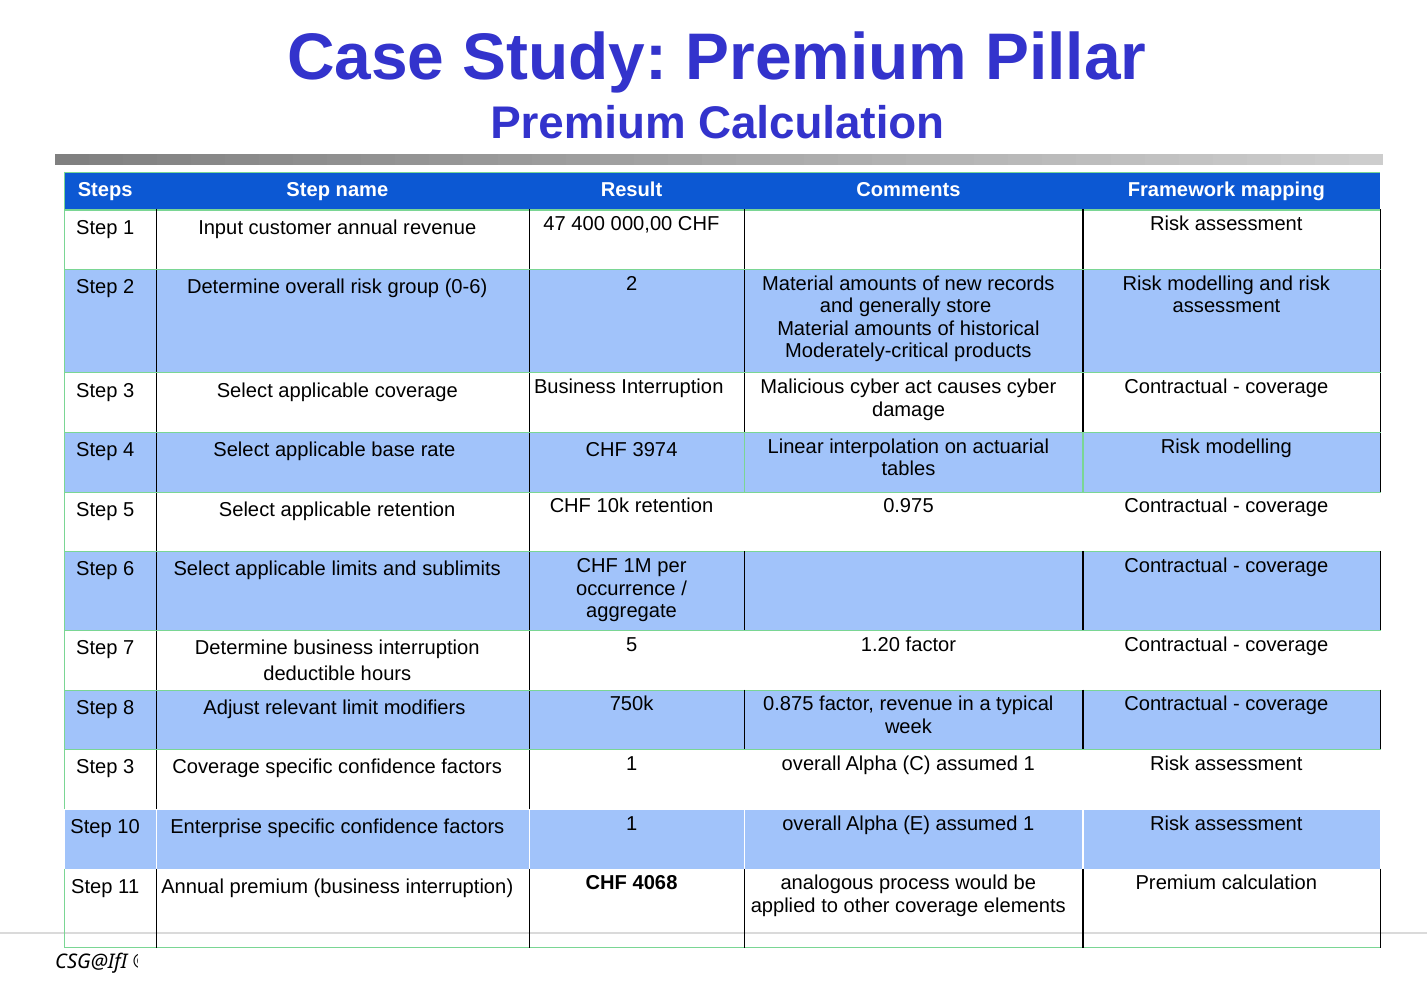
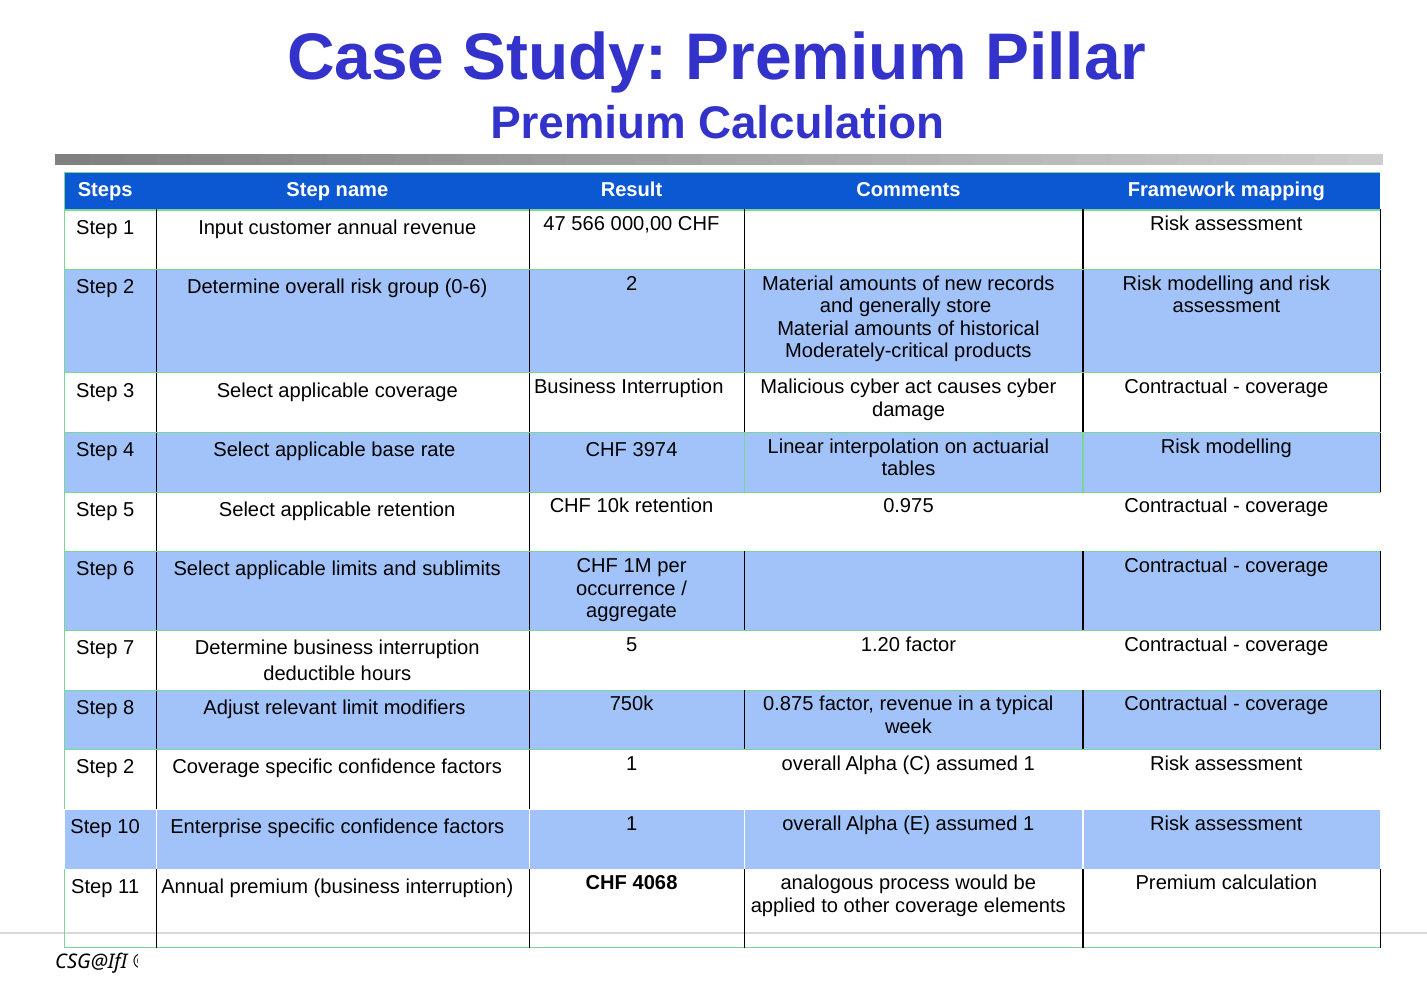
400: 400 -> 566
3 at (129, 767): 3 -> 2
